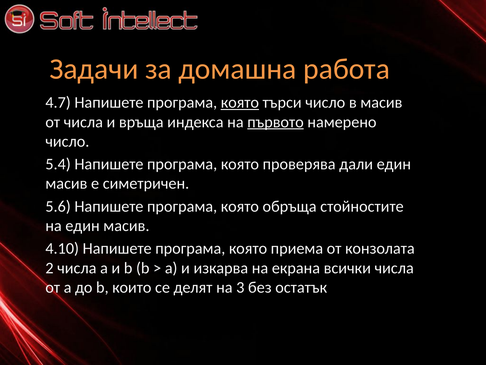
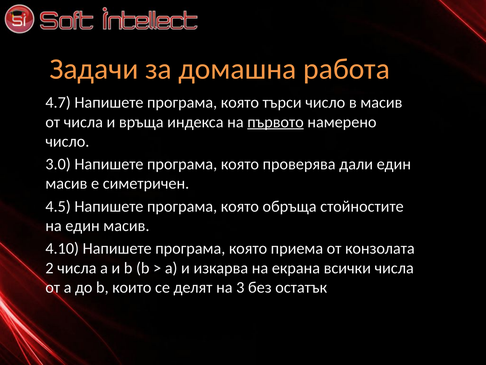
която at (240, 102) underline: present -> none
5.4: 5.4 -> 3.0
5.6: 5.6 -> 4.5
